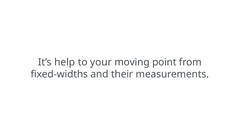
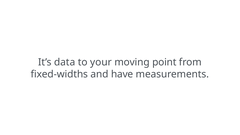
help: help -> data
their: their -> have
